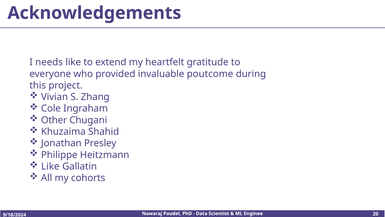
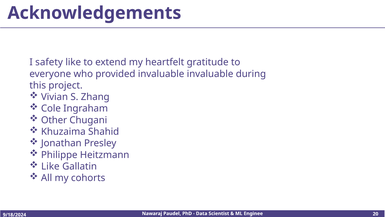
needs: needs -> safety
invaluable poutcome: poutcome -> invaluable
